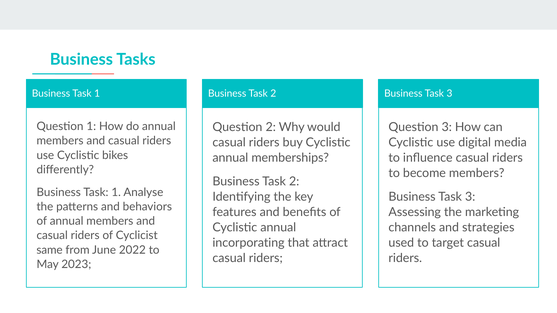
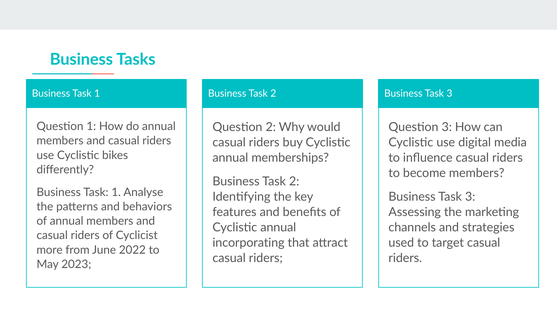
same: same -> more
